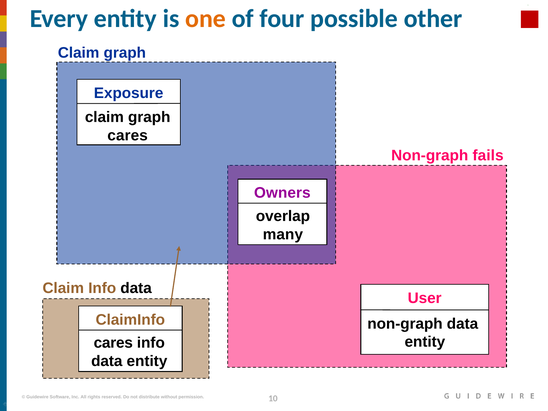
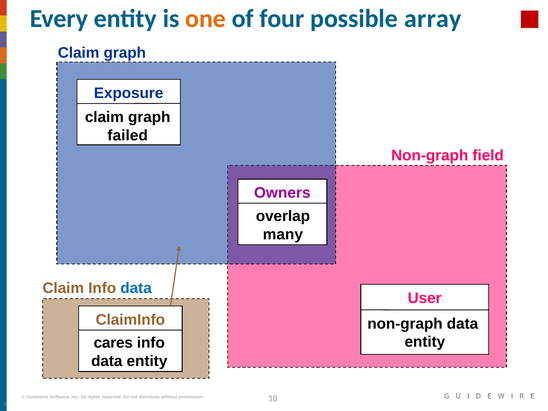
other: other -> array
cares at (128, 135): cares -> failed
fails: fails -> field
data at (136, 288) colour: black -> blue
